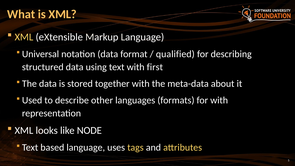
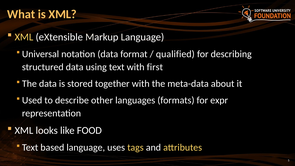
for with: with -> expr
NODE: NODE -> FOOD
